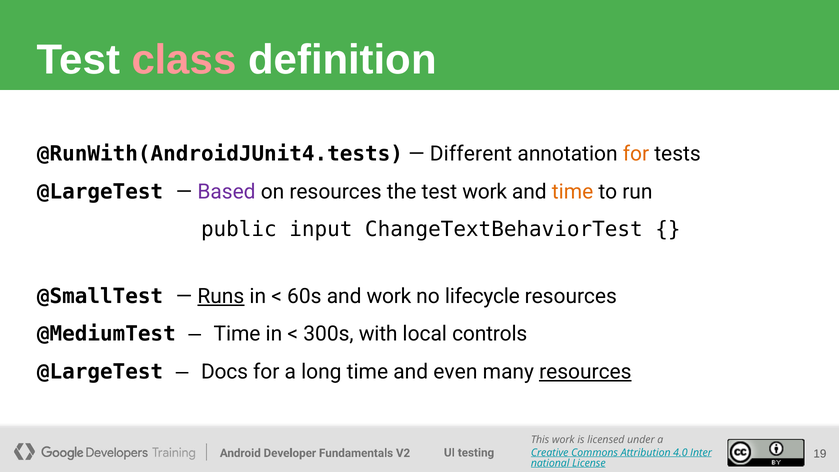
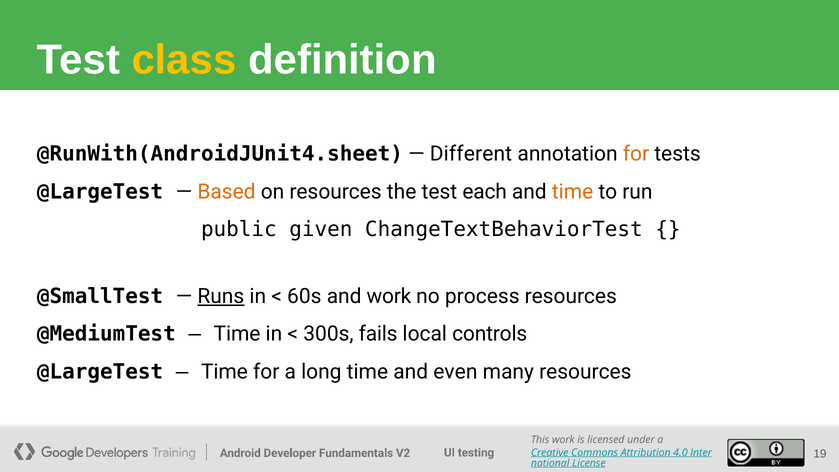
class colour: pink -> yellow
@RunWith(AndroidJUnit4.tests: @RunWith(AndroidJUnit4.tests -> @RunWith(AndroidJUnit4.sheet
Based colour: purple -> orange
test work: work -> each
input: input -> given
lifecycle: lifecycle -> process
with: with -> fails
Docs at (224, 372): Docs -> Time
resources at (585, 372) underline: present -> none
